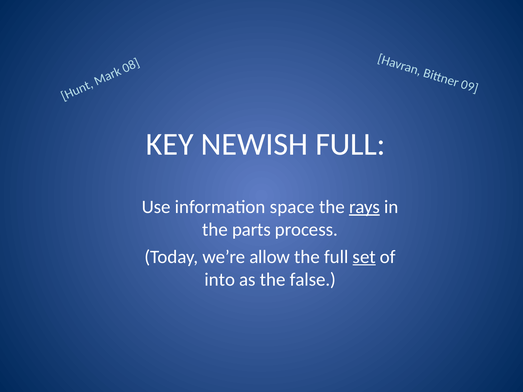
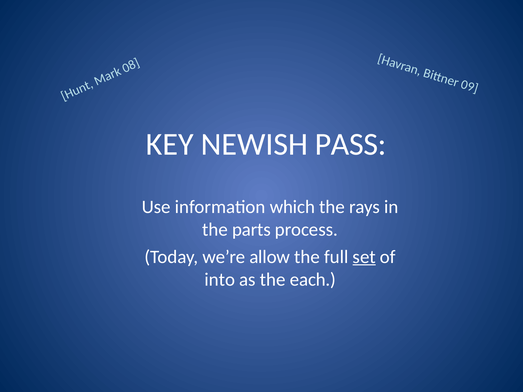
NEWISH FULL: FULL -> PASS
space: space -> which
rays underline: present -> none
false: false -> each
